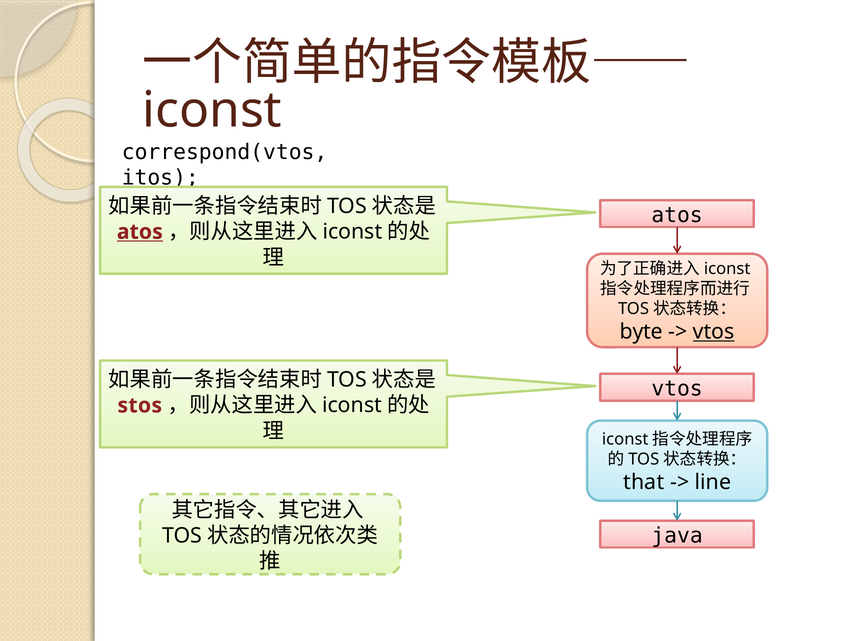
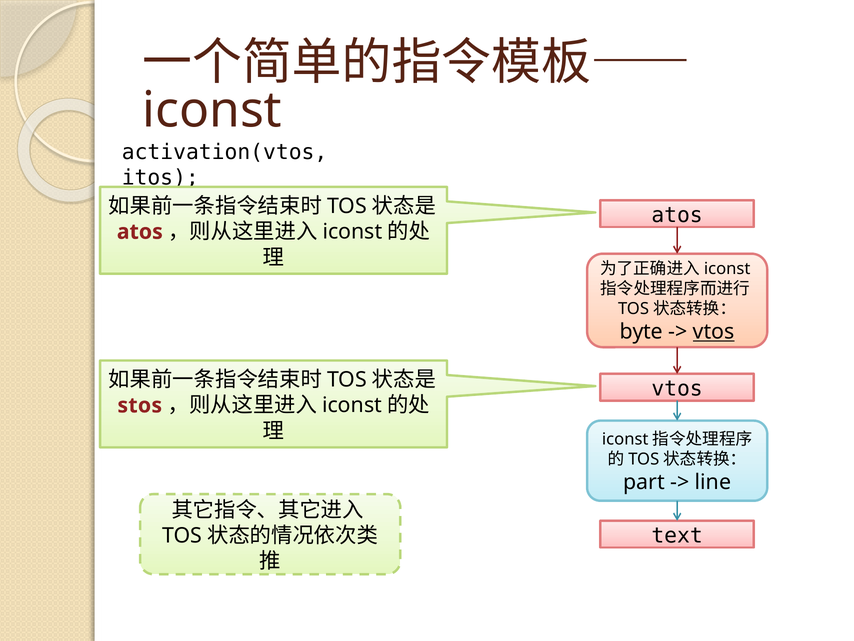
correspond(vtos: correspond(vtos -> activation(vtos
atos at (140, 232) underline: present -> none
that: that -> part
java: java -> text
